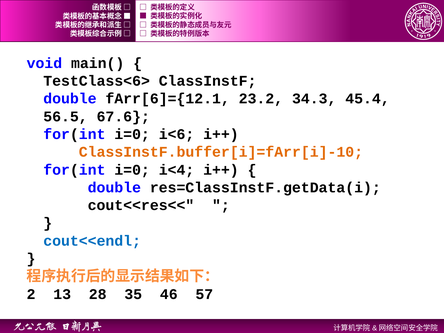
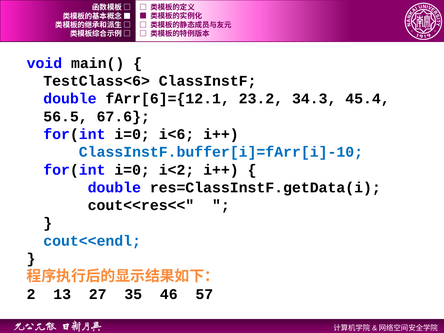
ClassInstF.buffer[i]=fArr[i]-10 colour: orange -> blue
i<4: i<4 -> i<2
28: 28 -> 27
